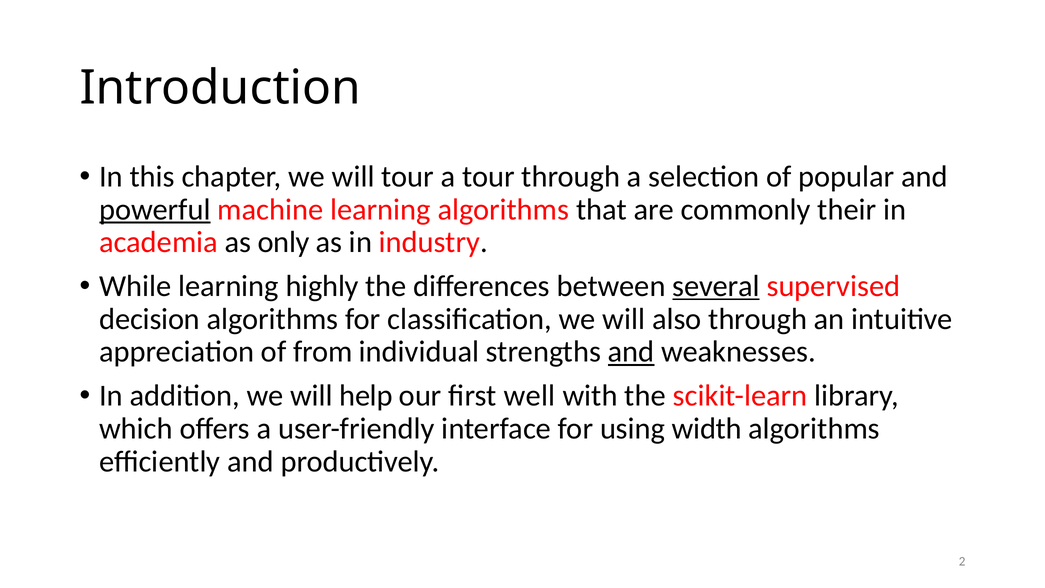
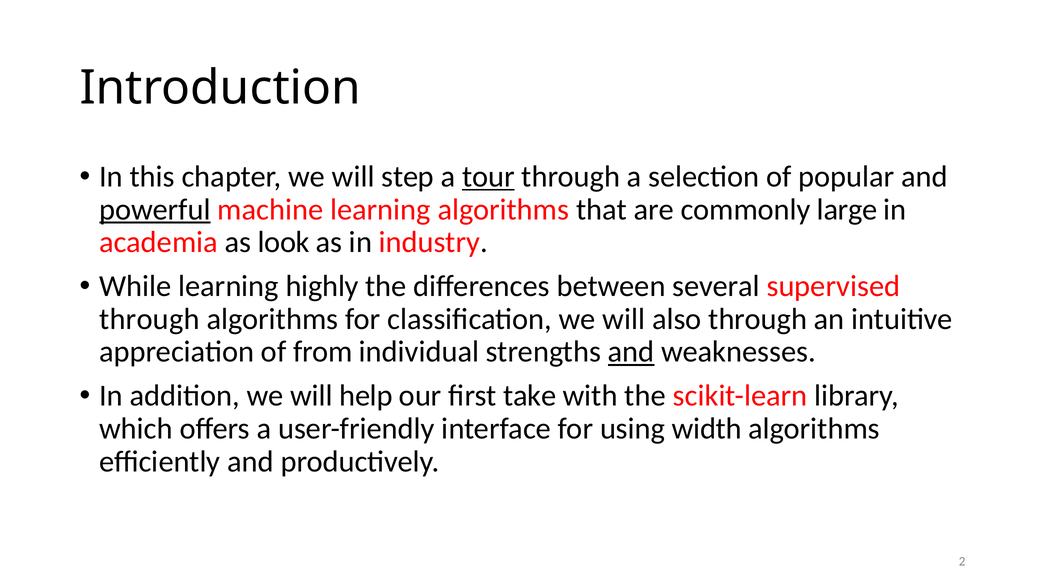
will tour: tour -> step
tour at (488, 177) underline: none -> present
their: their -> large
only: only -> look
several underline: present -> none
decision at (150, 319): decision -> through
well: well -> take
